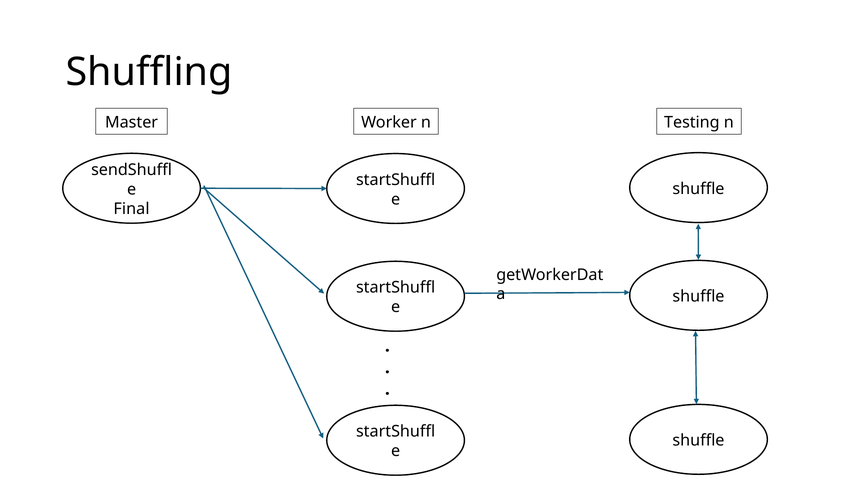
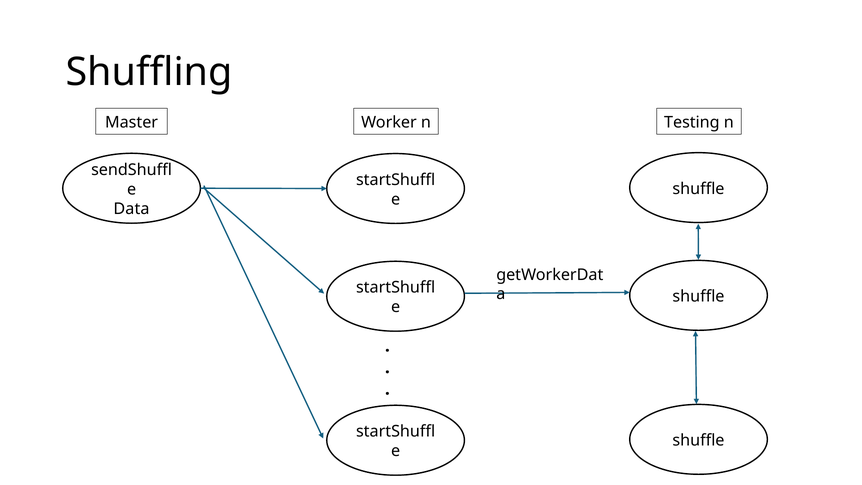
Final: Final -> Data
